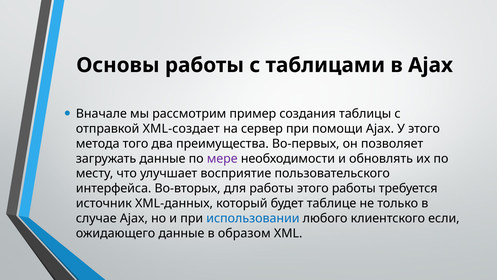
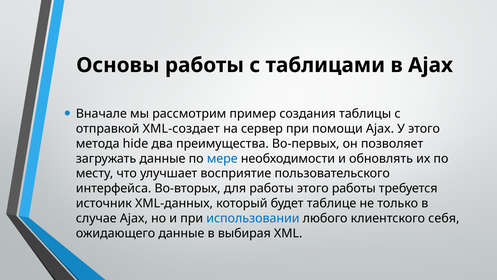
того: того -> hide
мере colour: purple -> blue
если: если -> себя
образом: образом -> выбирая
